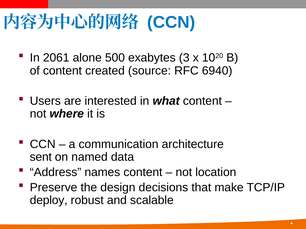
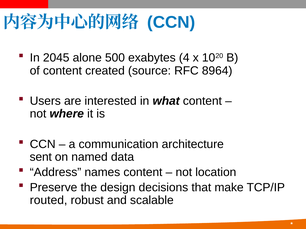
2061: 2061 -> 2045
3: 3 -> 4
6940: 6940 -> 8964
deploy: deploy -> routed
